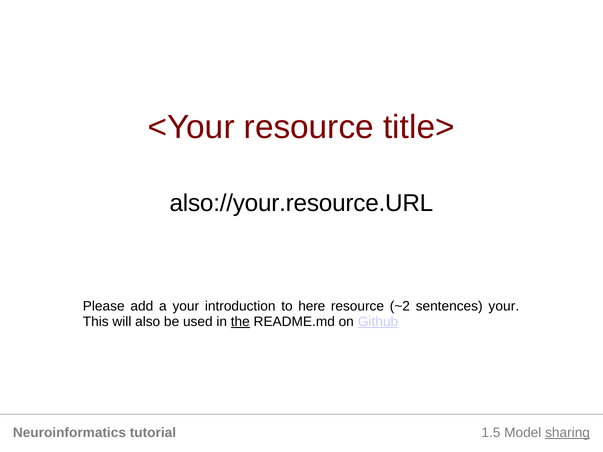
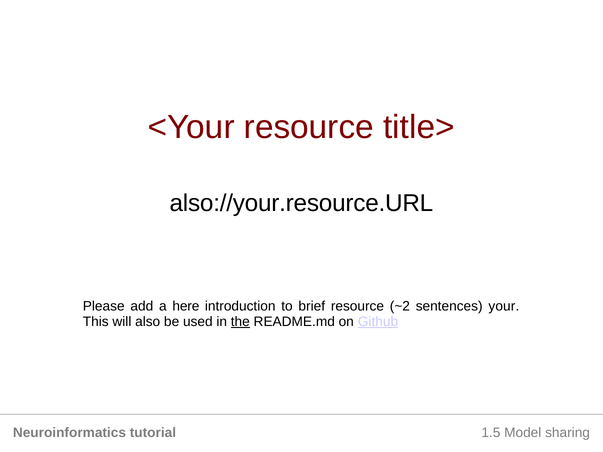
a your: your -> here
here: here -> brief
sharing underline: present -> none
